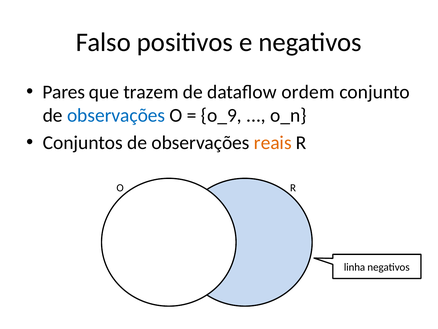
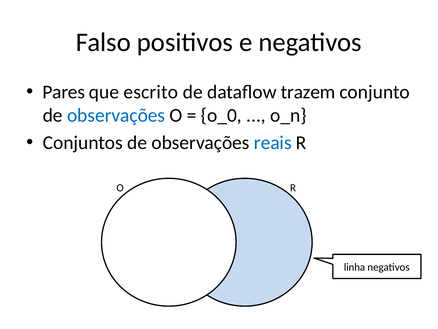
trazem: trazem -> escrito
ordem: ordem -> trazem
o_9: o_9 -> o_0
reais colour: orange -> blue
